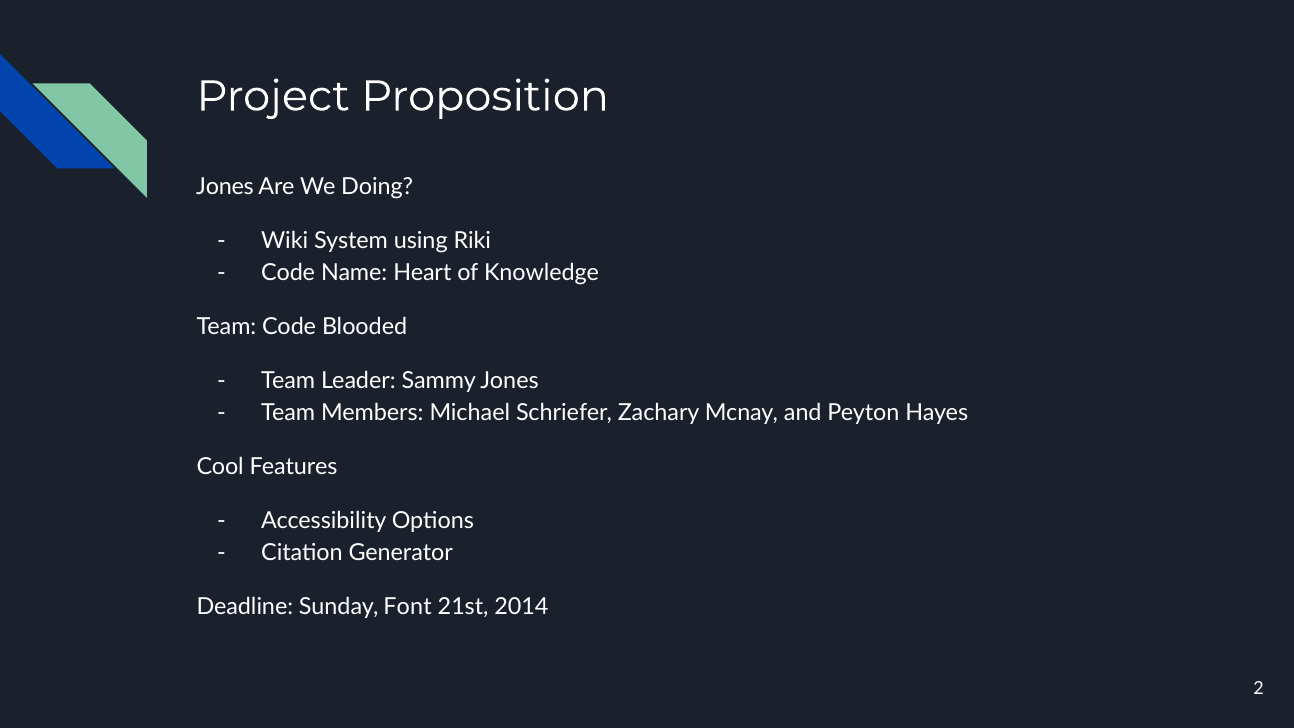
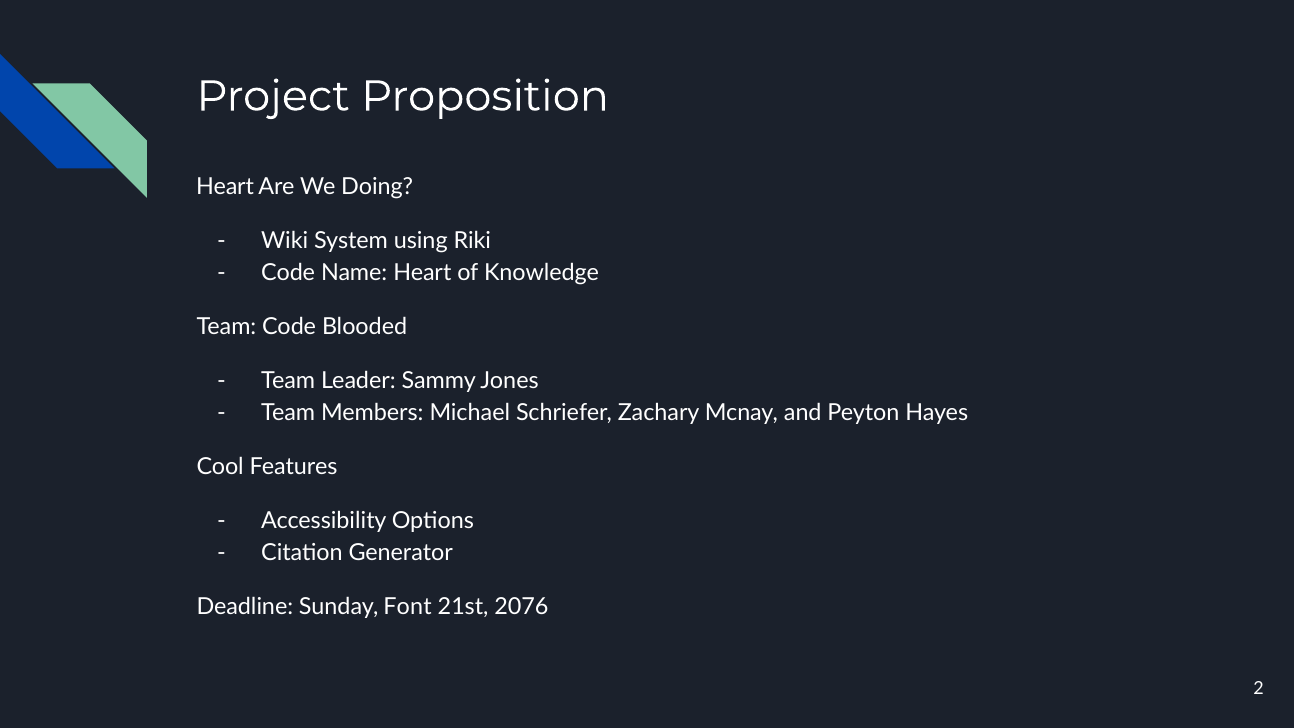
Jones at (225, 187): Jones -> Heart
2014: 2014 -> 2076
